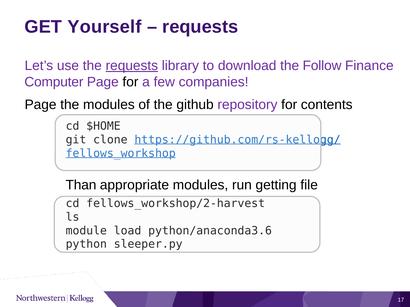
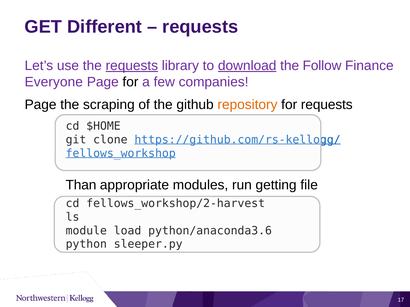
Yourself: Yourself -> Different
download underline: none -> present
Computer: Computer -> Everyone
the modules: modules -> scraping
repository colour: purple -> orange
for contents: contents -> requests
